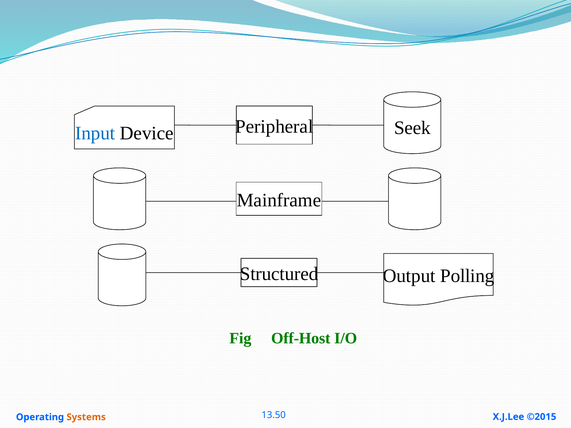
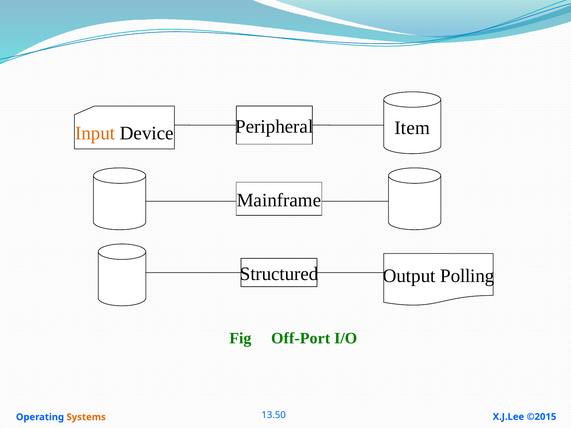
Input colour: blue -> orange
Seek: Seek -> Item
Off-Host: Off-Host -> Off-Port
